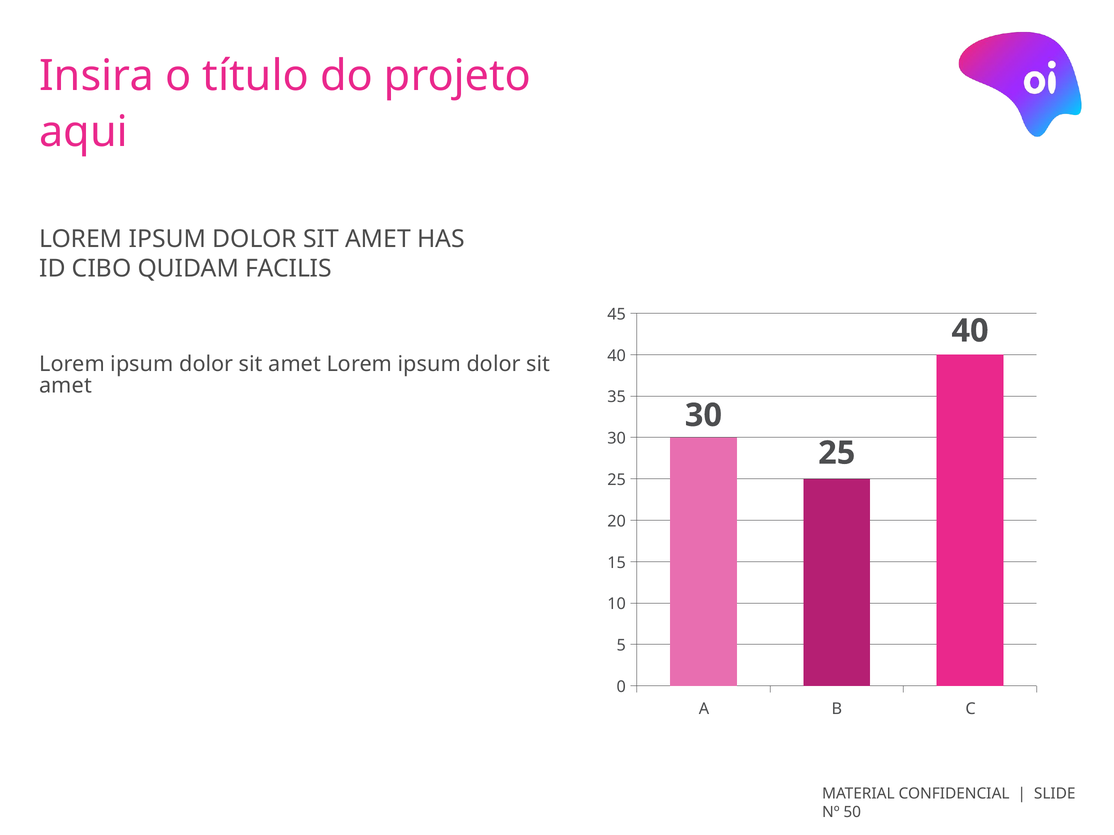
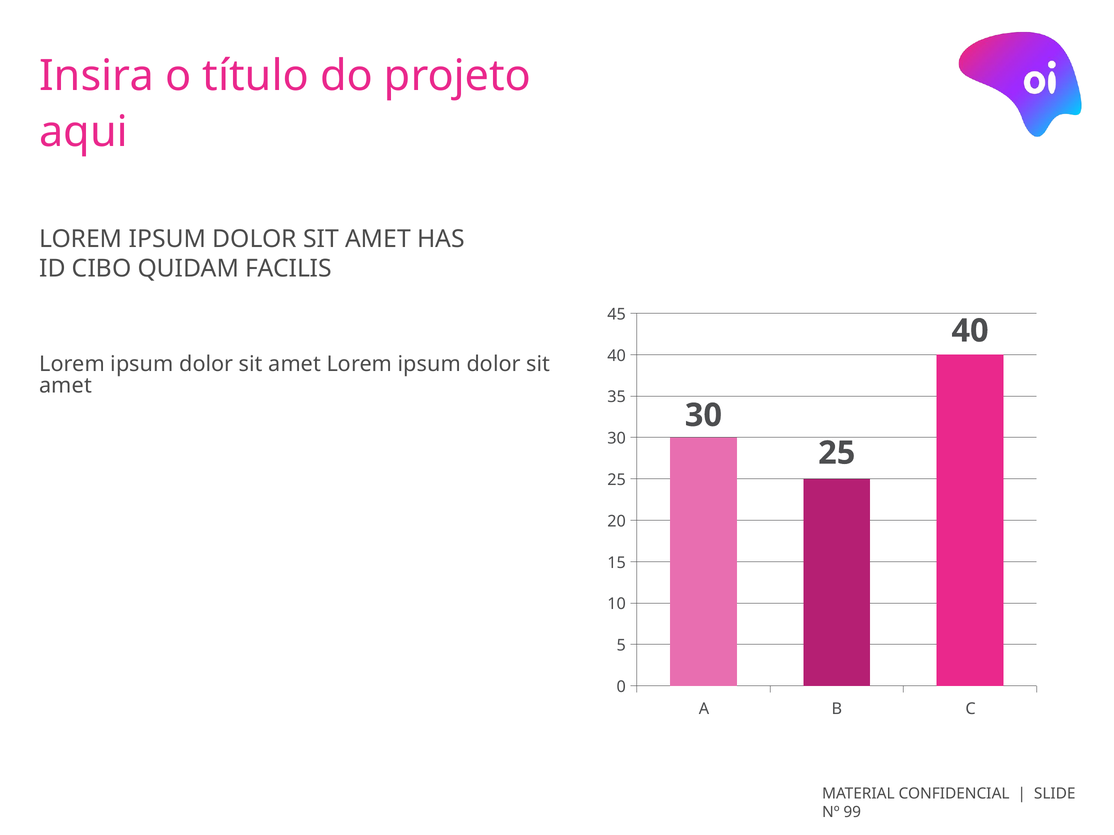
50: 50 -> 99
